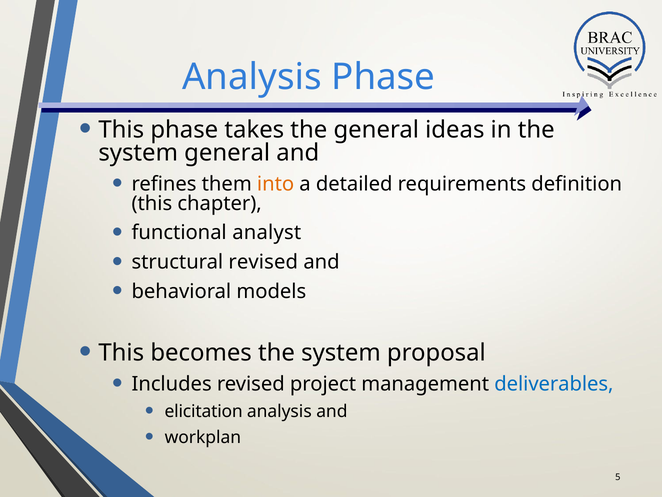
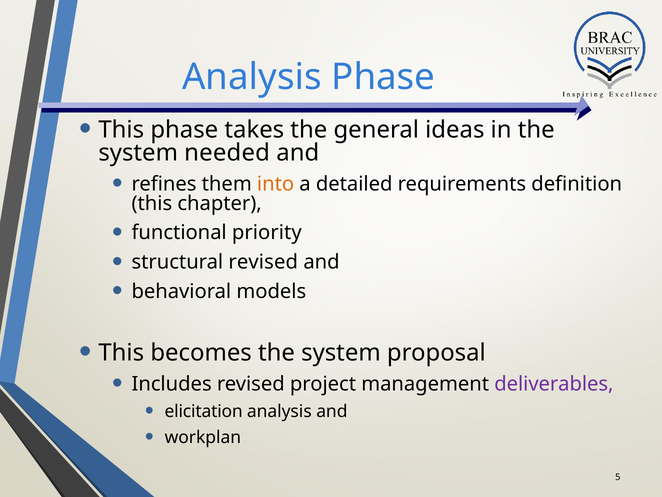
system general: general -> needed
analyst: analyst -> priority
deliverables colour: blue -> purple
